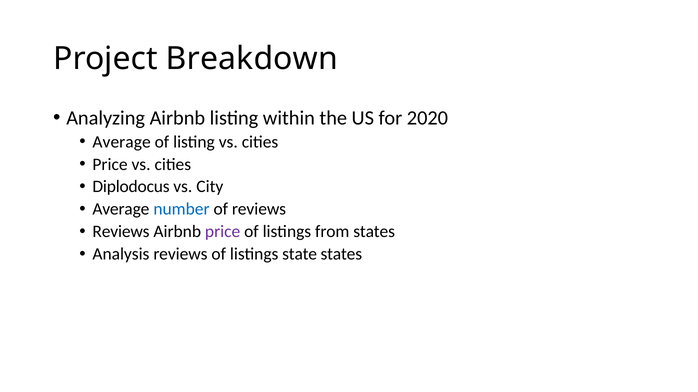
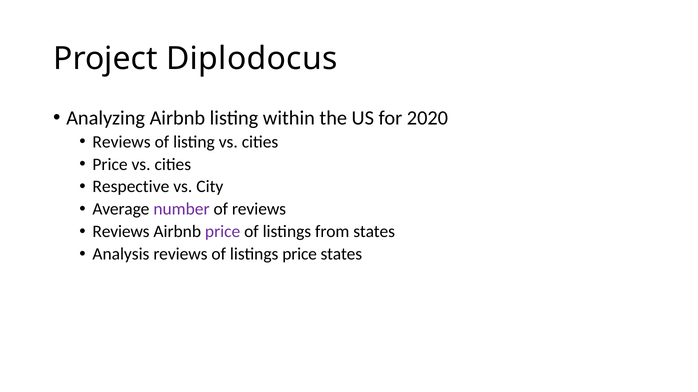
Breakdown: Breakdown -> Diplodocus
Average at (122, 142): Average -> Reviews
Diplodocus: Diplodocus -> Respective
number colour: blue -> purple
listings state: state -> price
